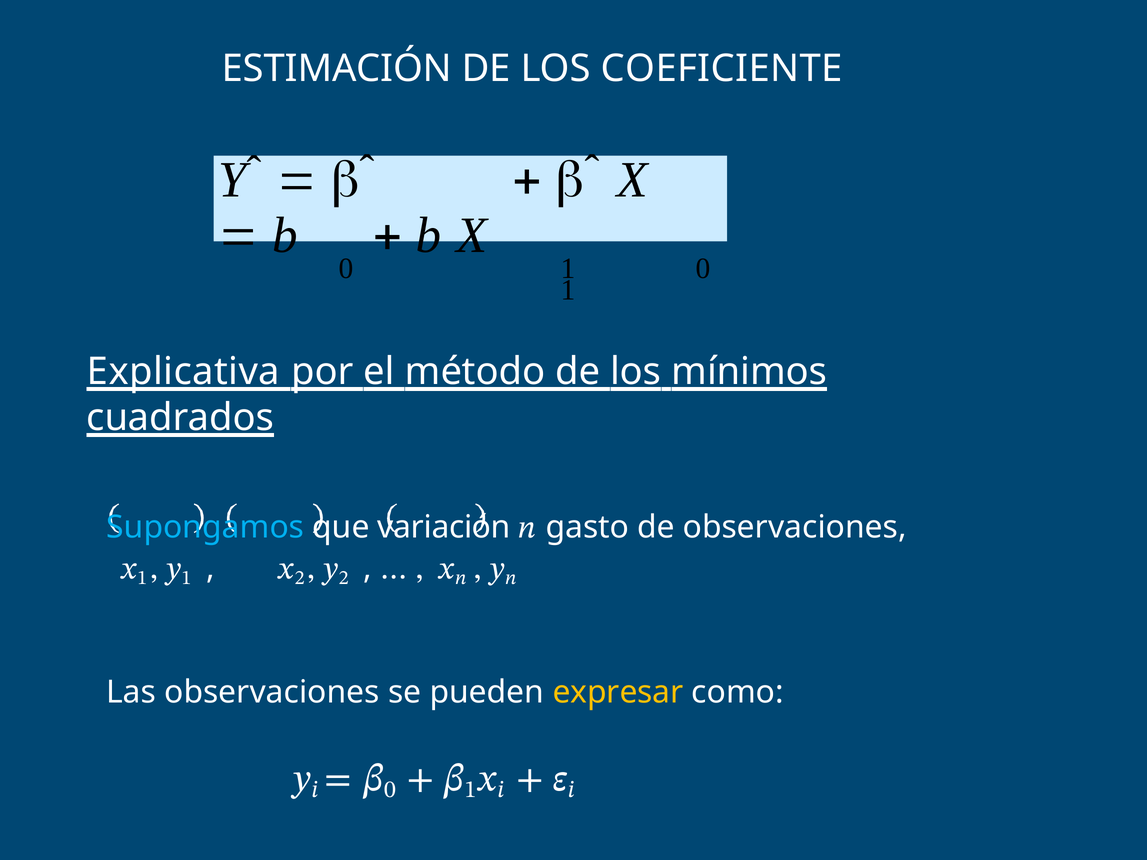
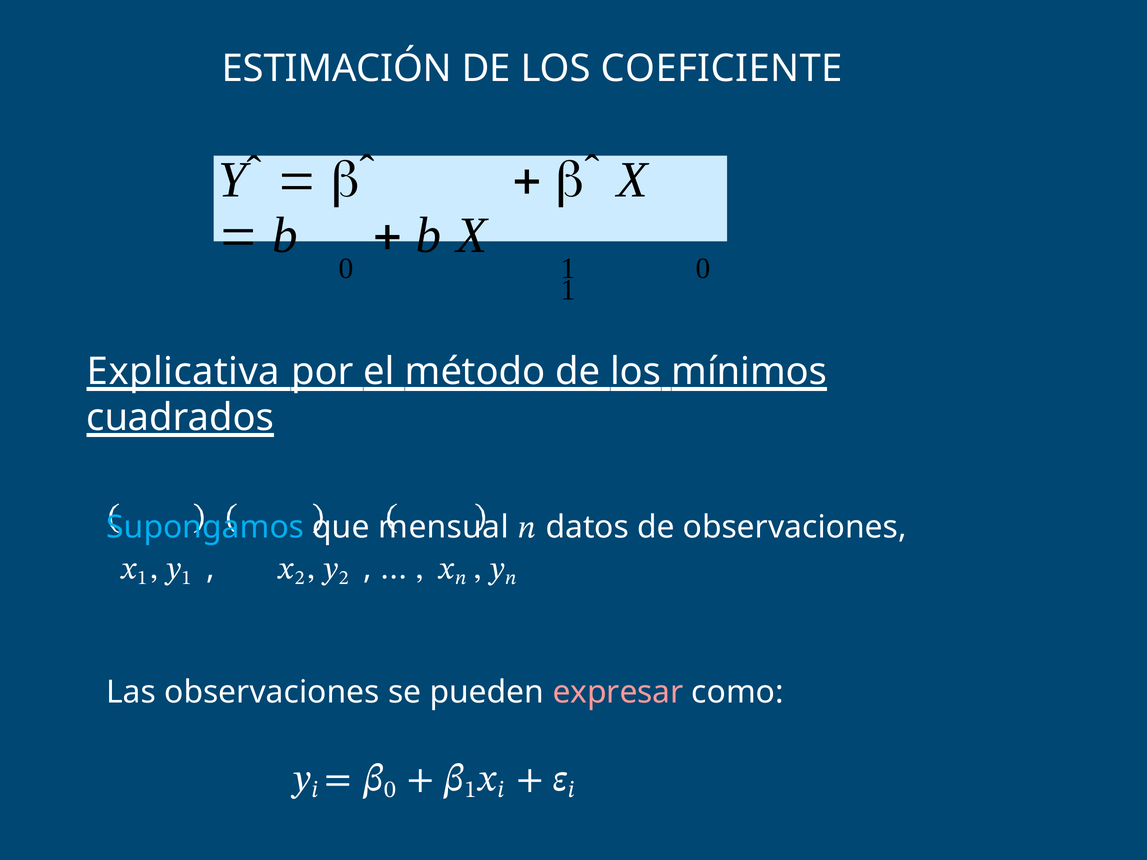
variación: variación -> mensual
gasto: gasto -> datos
expresar colour: yellow -> pink
